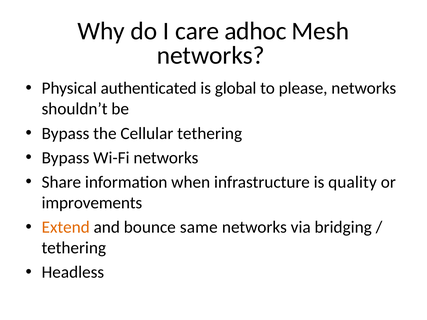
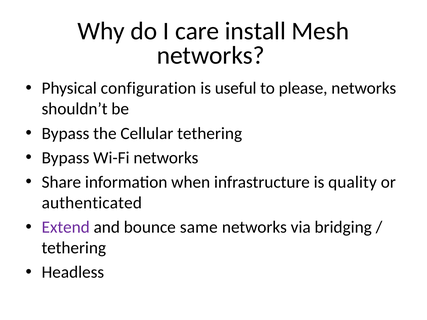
adhoc: adhoc -> install
authenticated: authenticated -> configuration
global: global -> useful
improvements: improvements -> authenticated
Extend colour: orange -> purple
